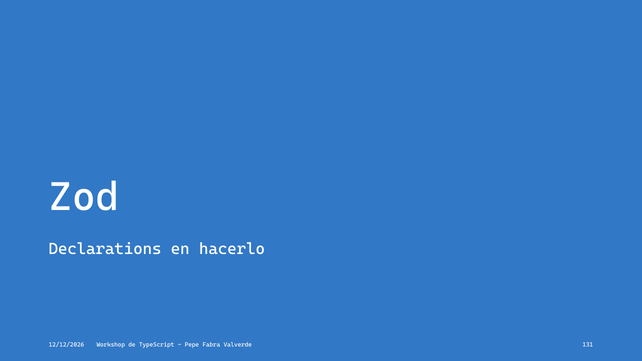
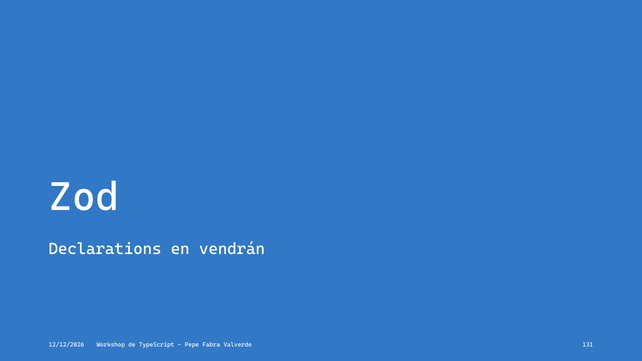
hacerlo: hacerlo -> vendrán
